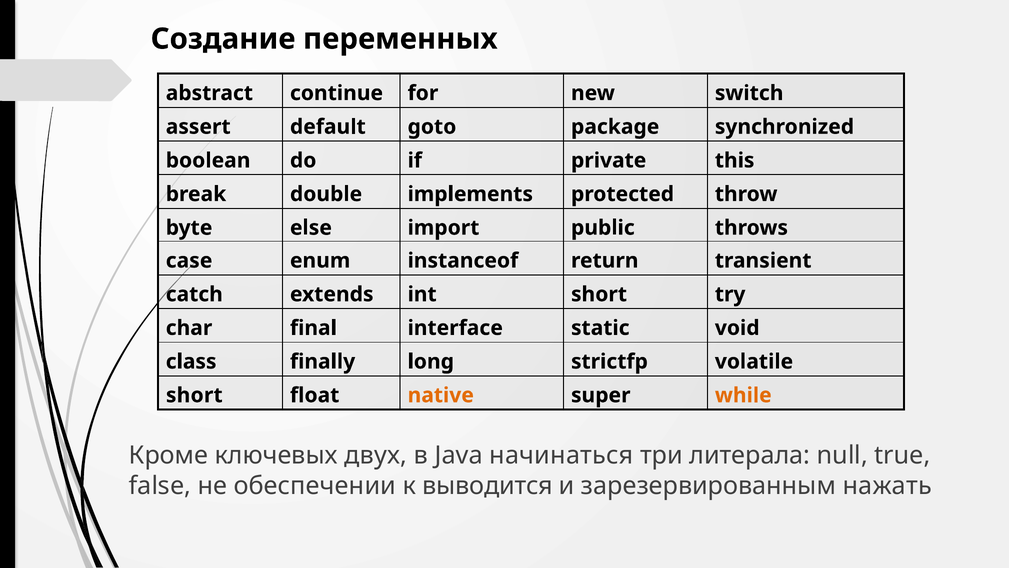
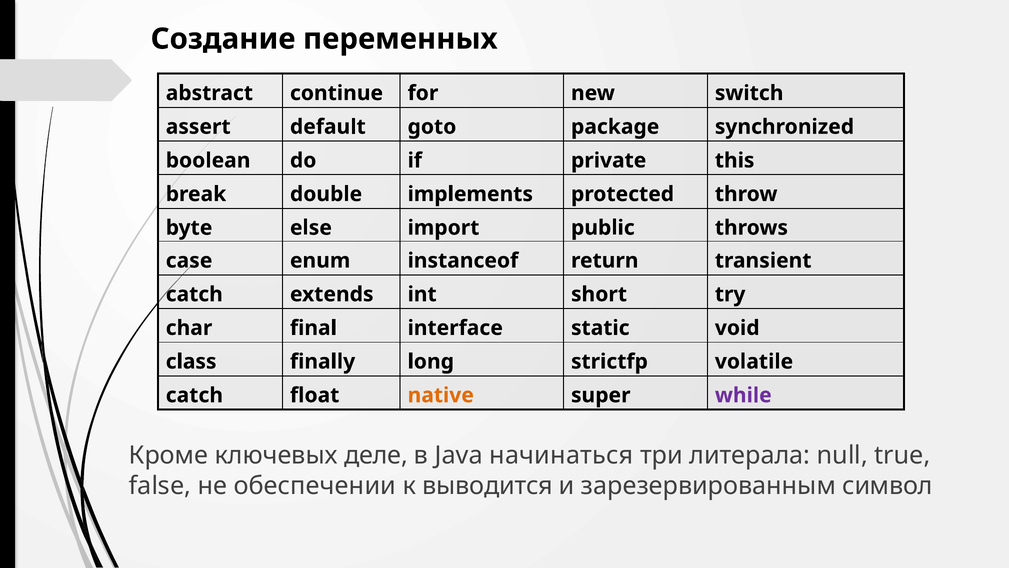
short at (194, 395): short -> catch
while colour: orange -> purple
двух: двух -> деле
нажать: нажать -> символ
